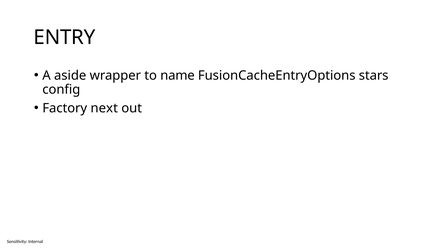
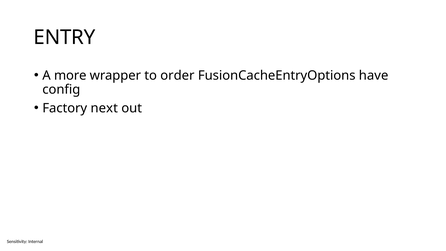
aside: aside -> more
name: name -> order
stars: stars -> have
